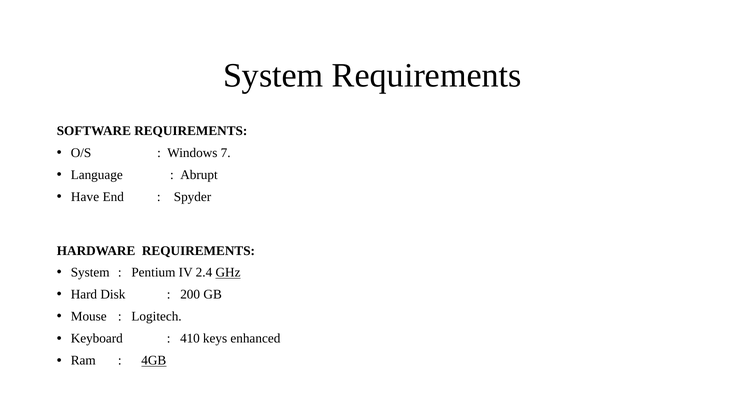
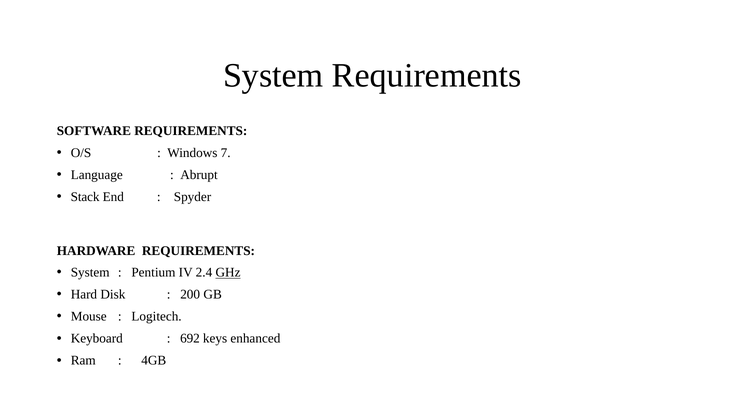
Have: Have -> Stack
410: 410 -> 692
4GB underline: present -> none
